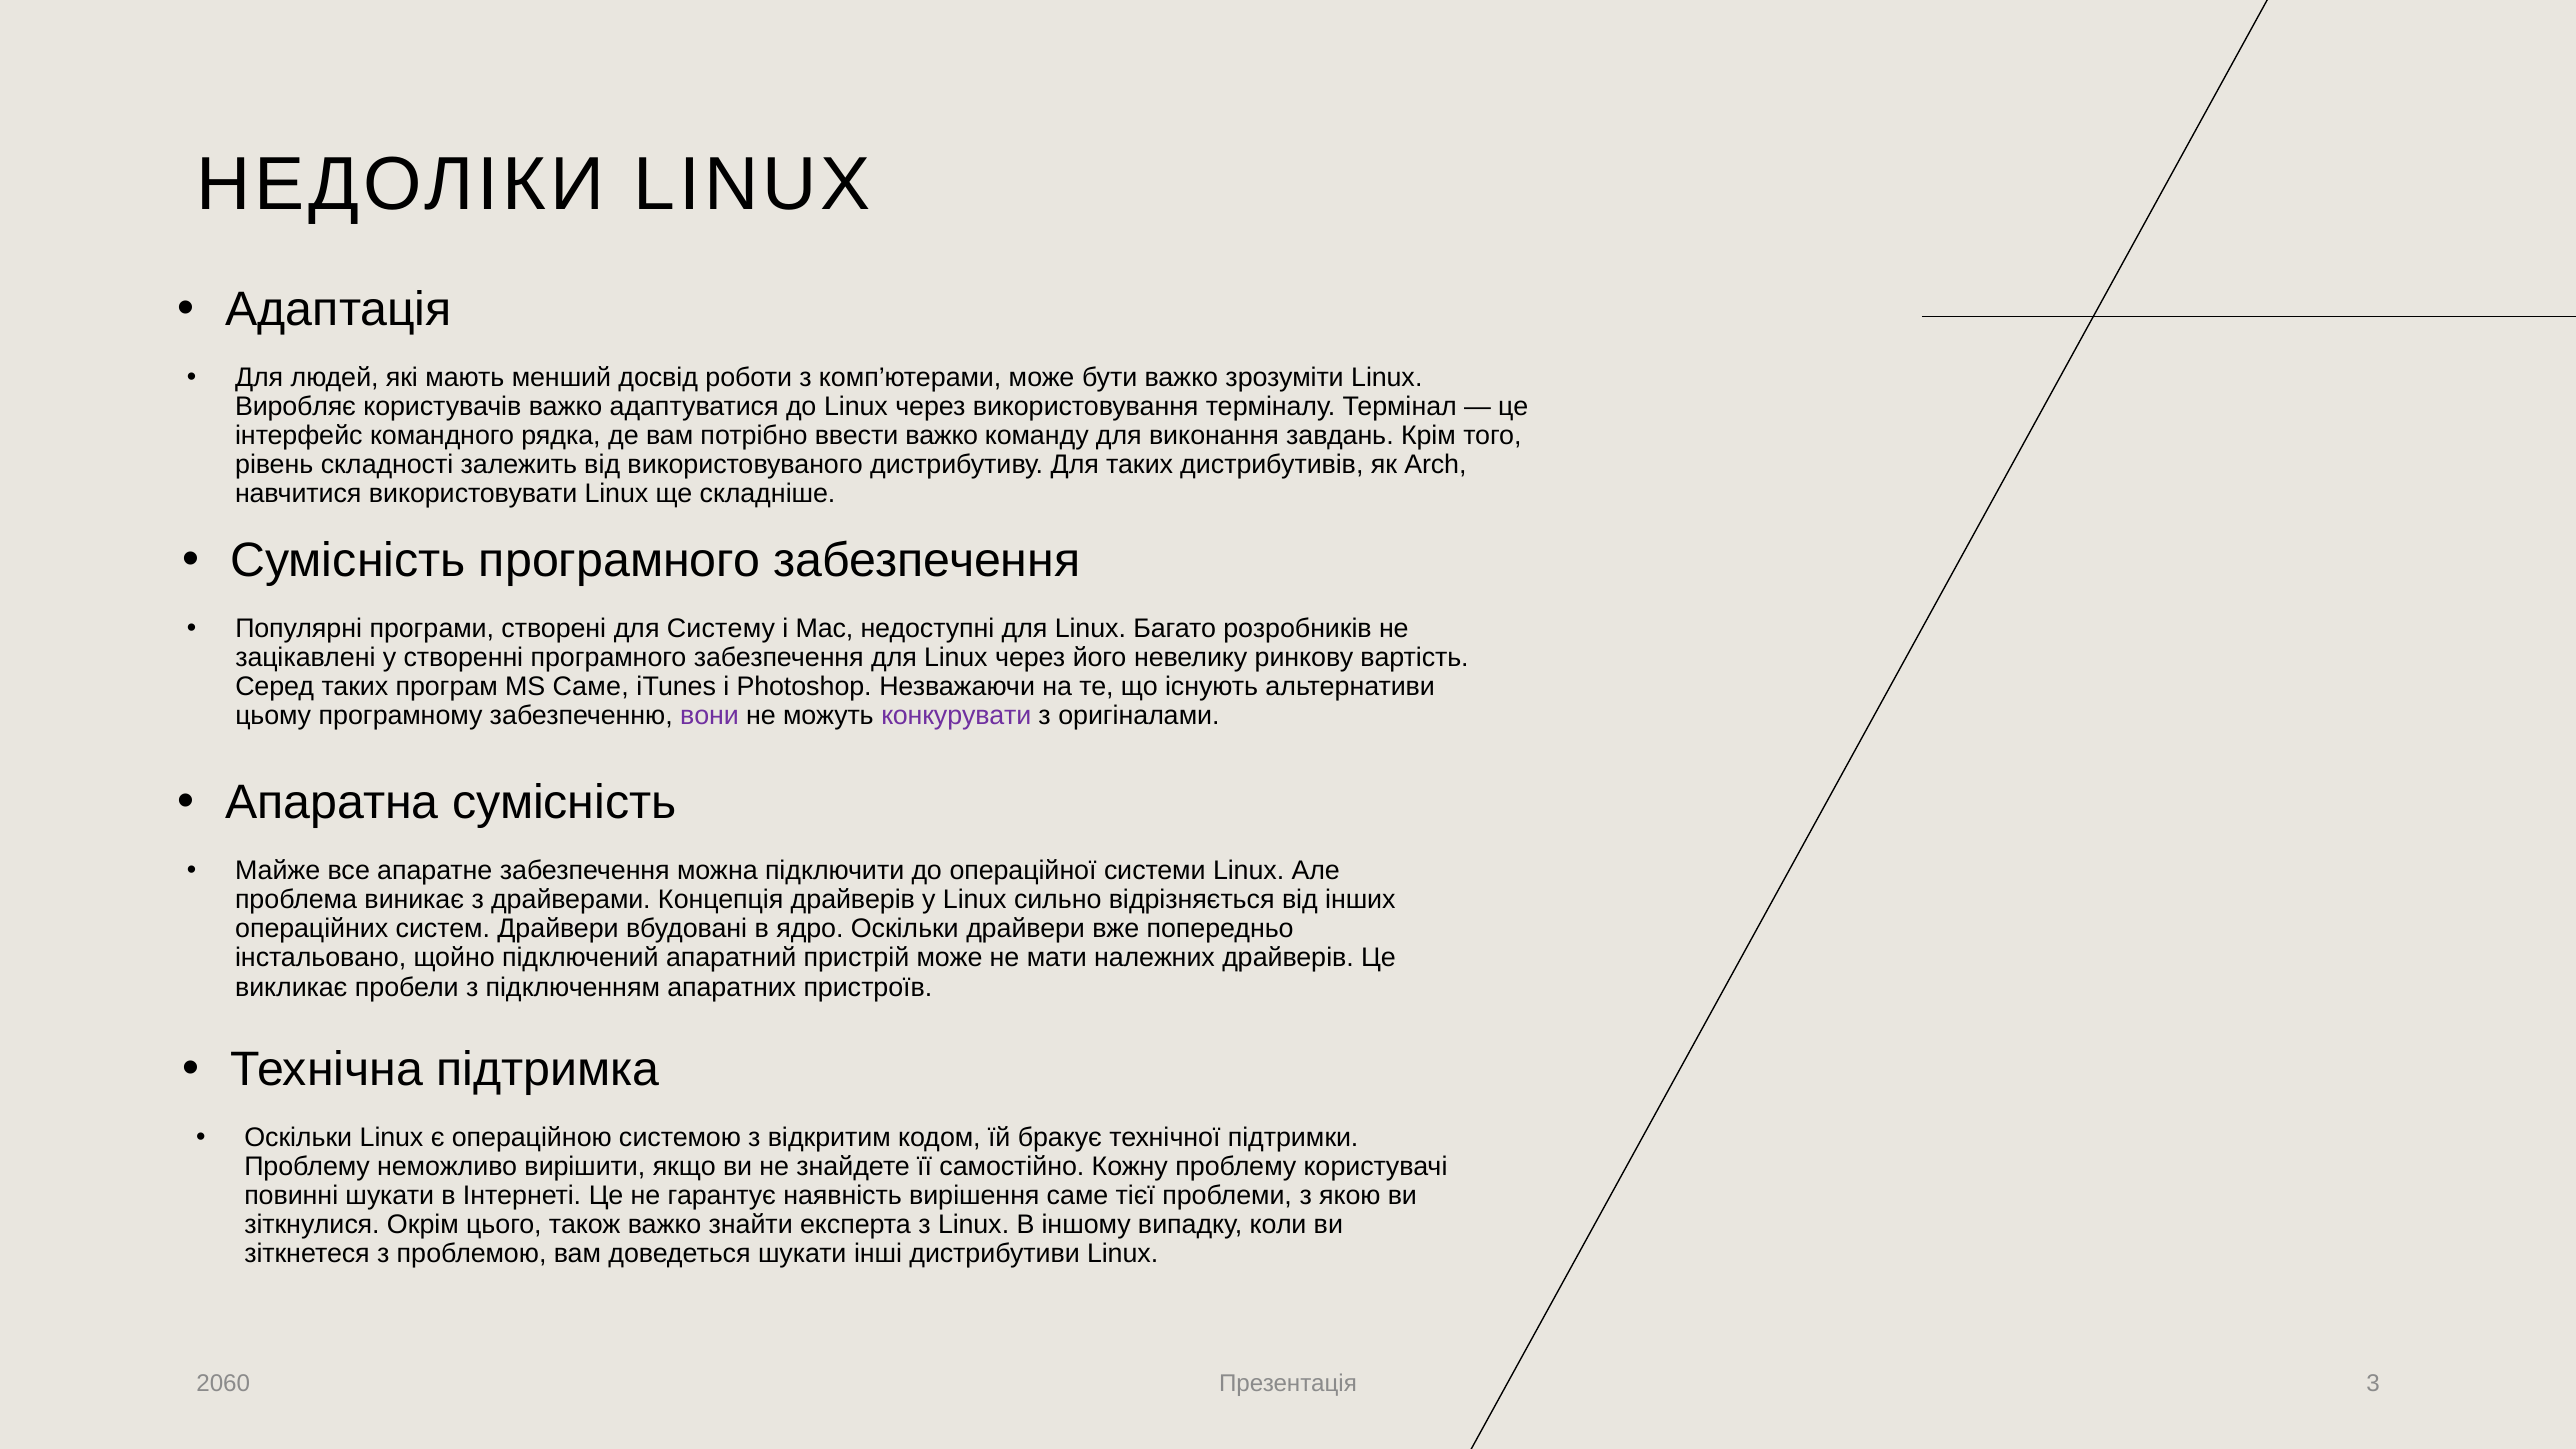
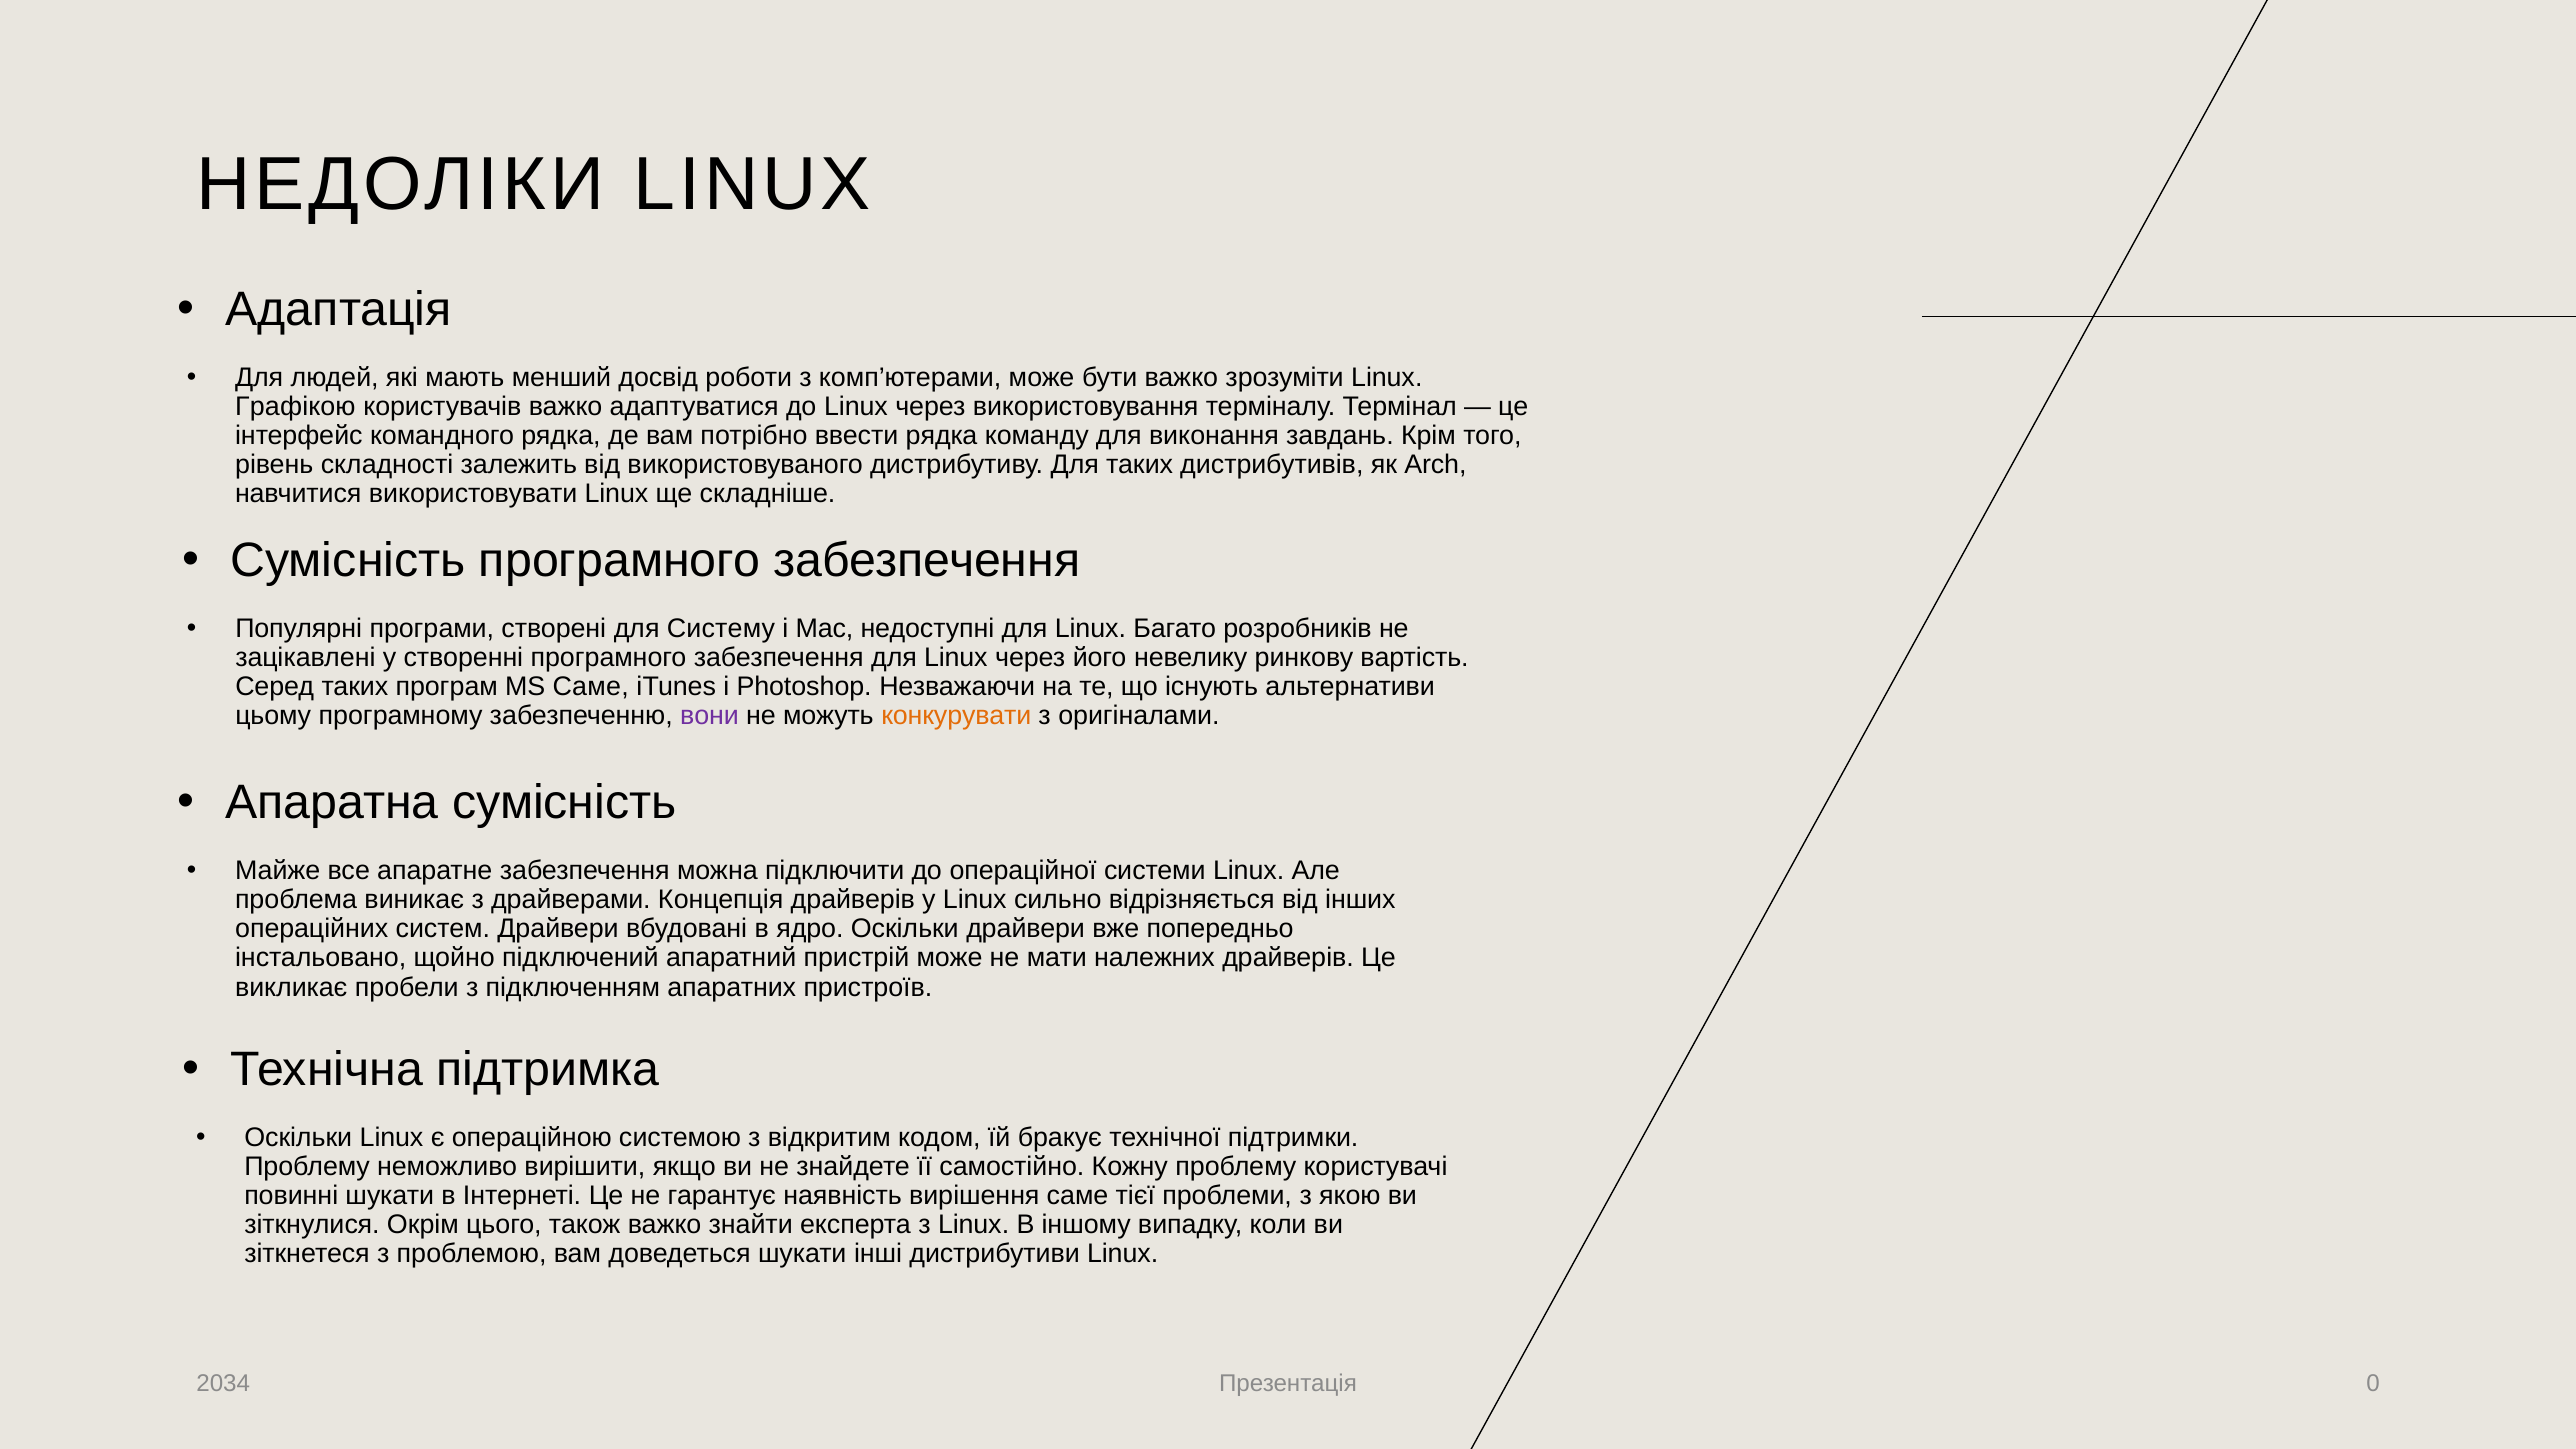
Виробляє: Виробляє -> Графікою
ввести важко: важко -> рядка
конкурувати colour: purple -> orange
2060: 2060 -> 2034
3: 3 -> 0
